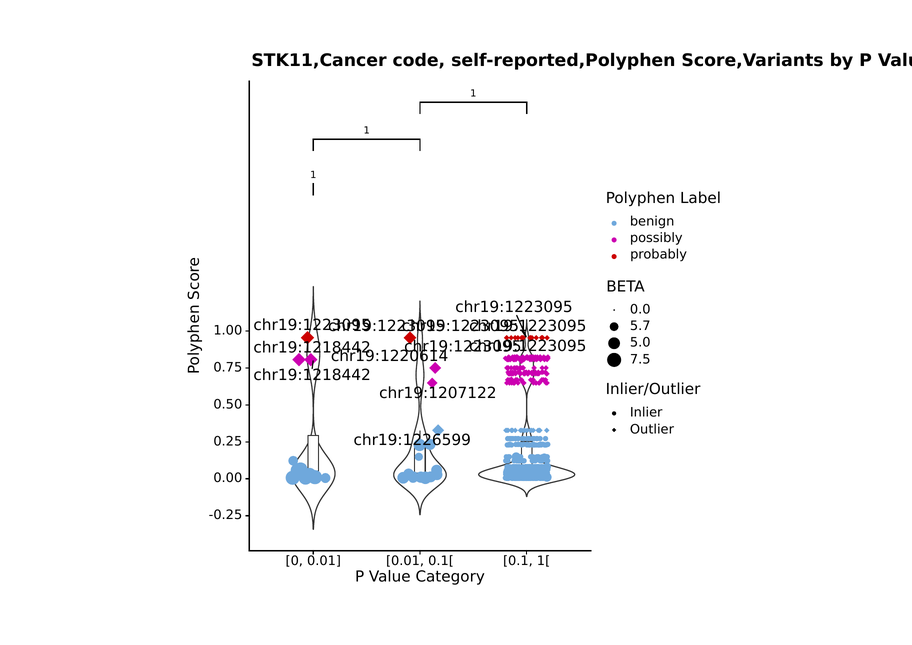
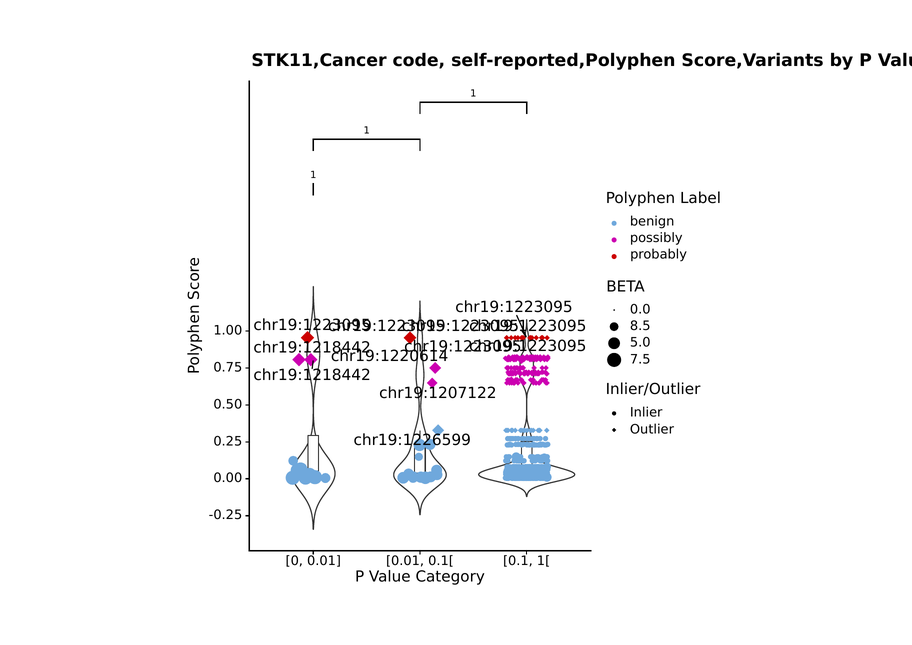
5.7: 5.7 -> 8.5
